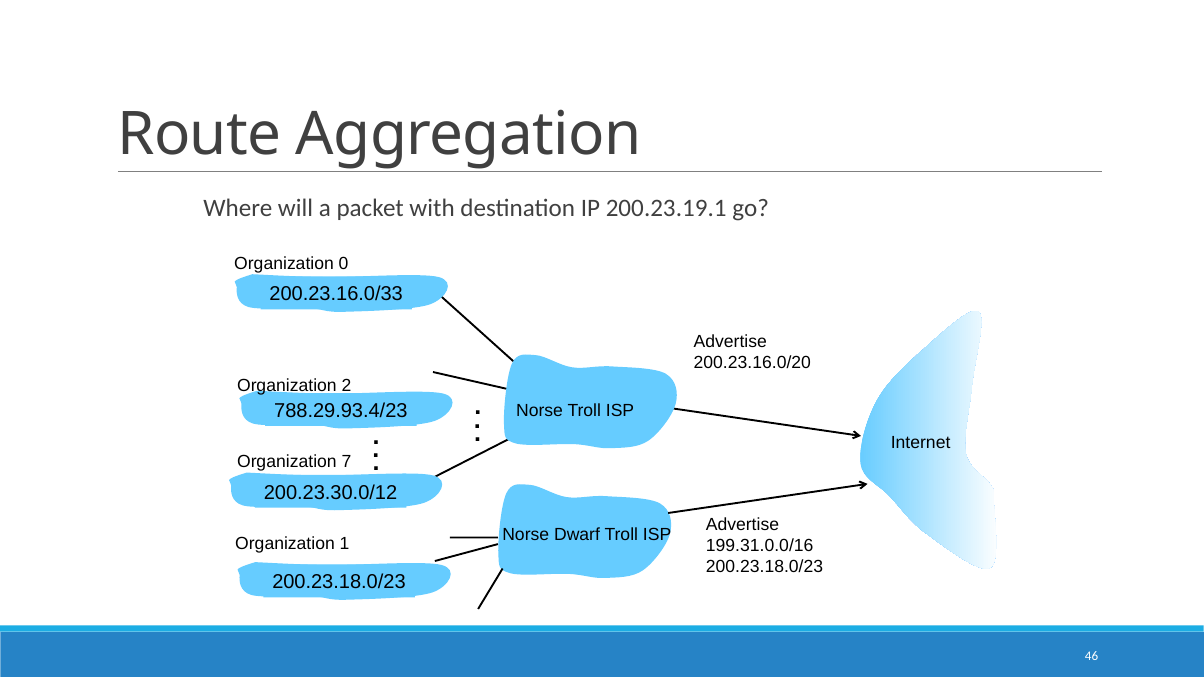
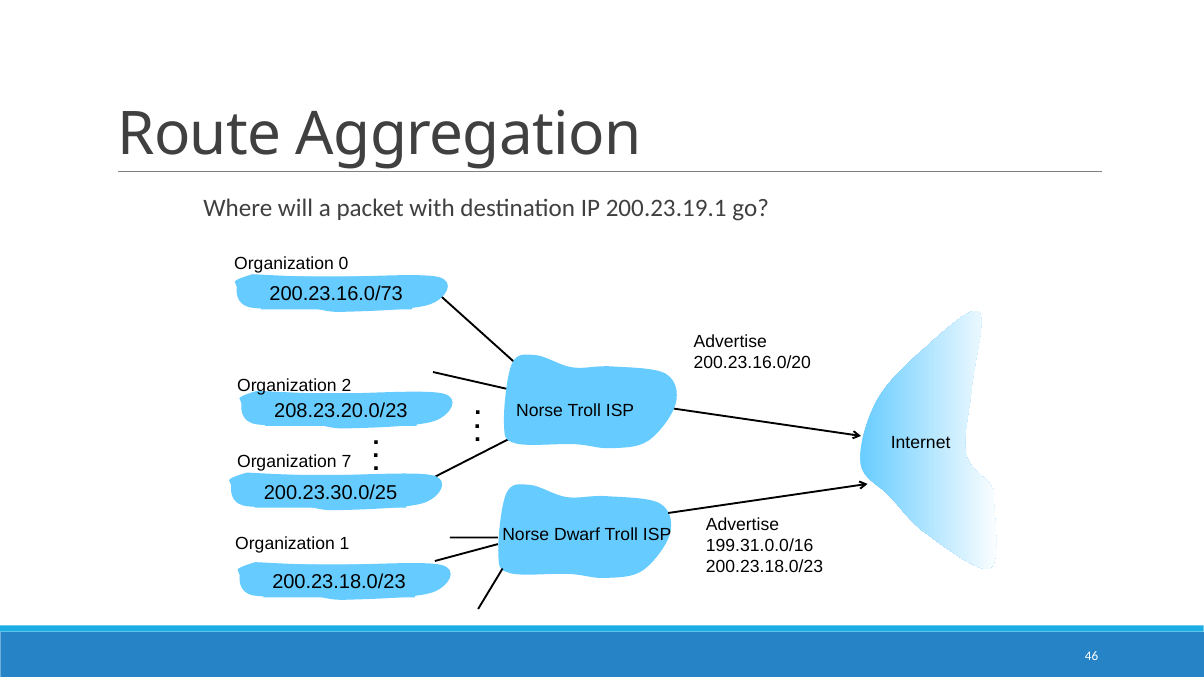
200.23.16.0/33: 200.23.16.0/33 -> 200.23.16.0/73
788.29.93.4/23: 788.29.93.4/23 -> 208.23.20.0/23
200.23.30.0/12: 200.23.30.0/12 -> 200.23.30.0/25
